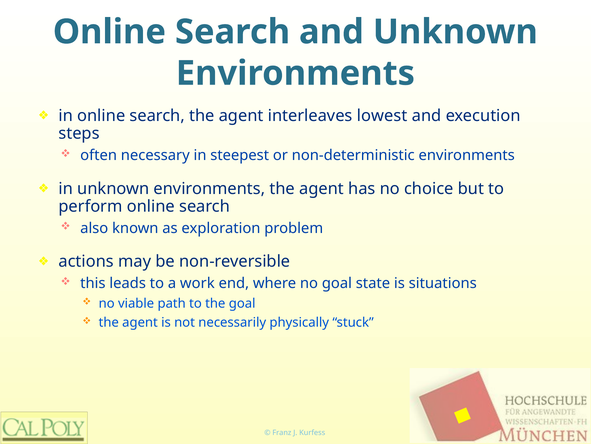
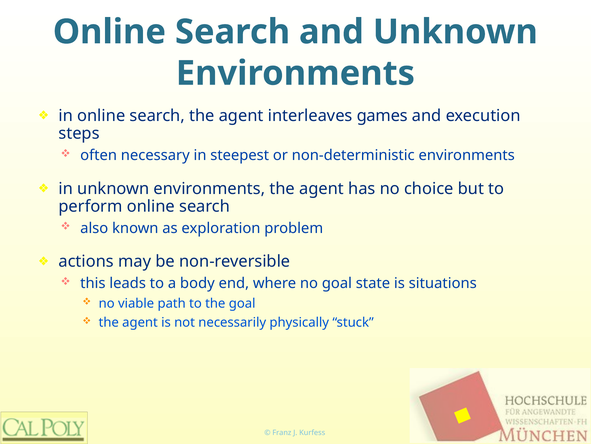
lowest: lowest -> games
work: work -> body
